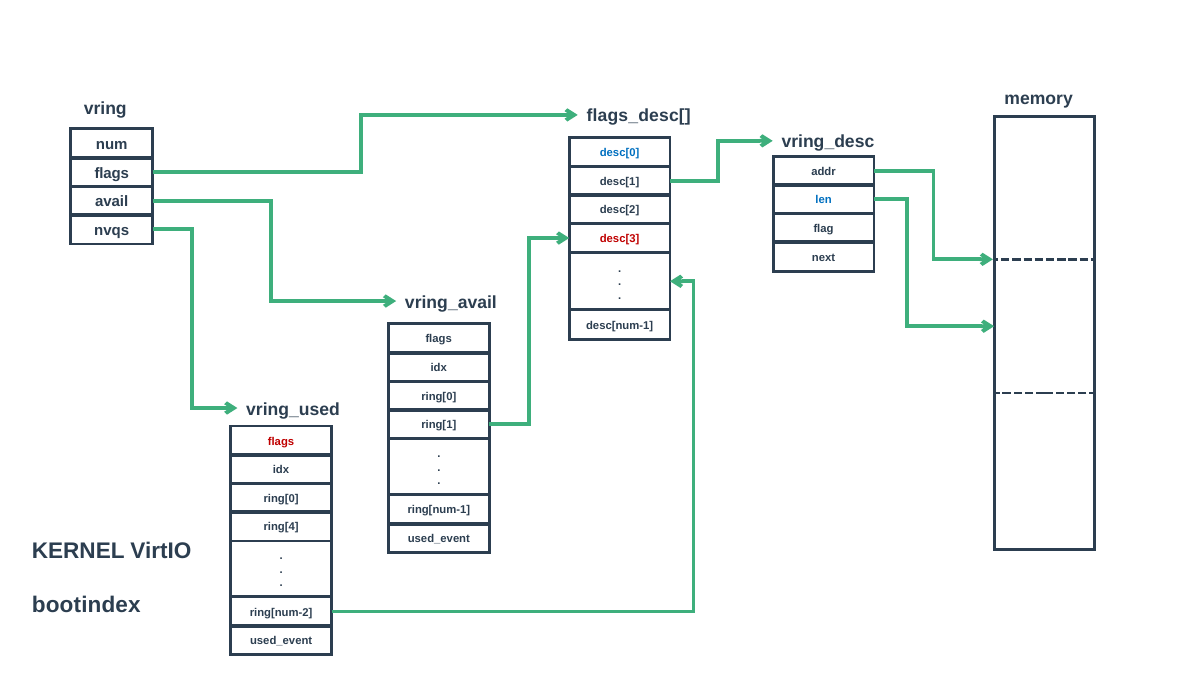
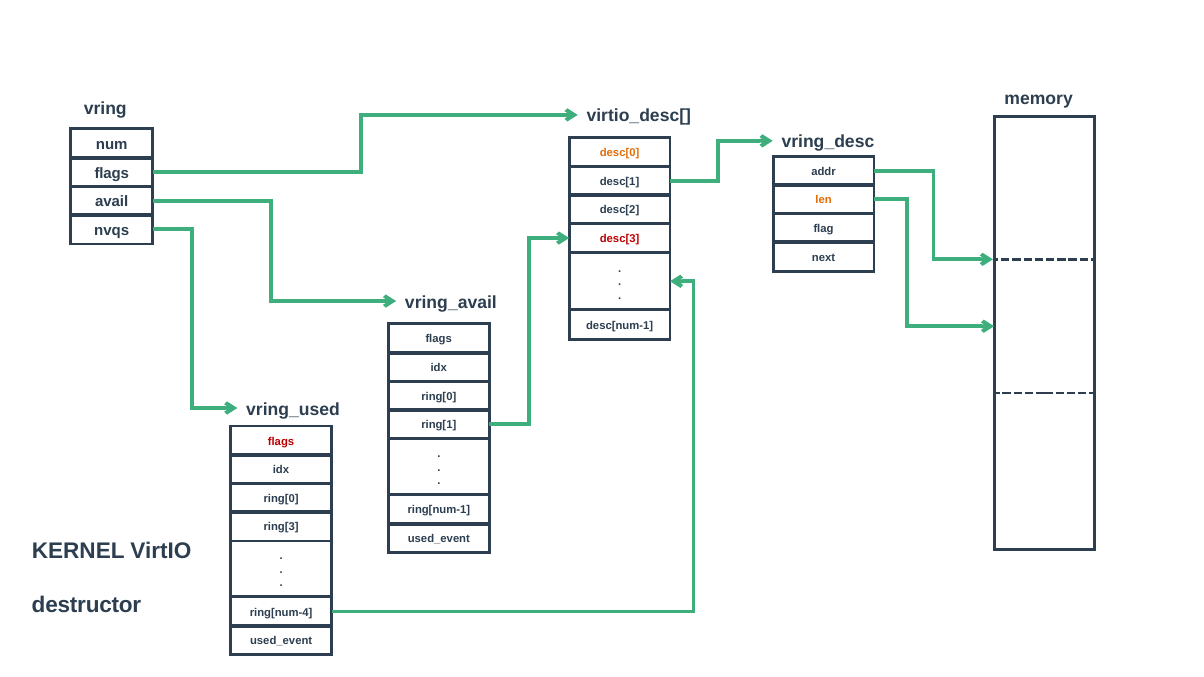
flags_desc[: flags_desc[ -> virtio_desc[
desc[0 colour: blue -> orange
len colour: blue -> orange
ring[4: ring[4 -> ring[3
bootindex: bootindex -> destructor
ring[num-2: ring[num-2 -> ring[num-4
